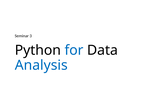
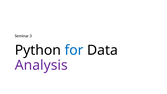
Analysis colour: blue -> purple
